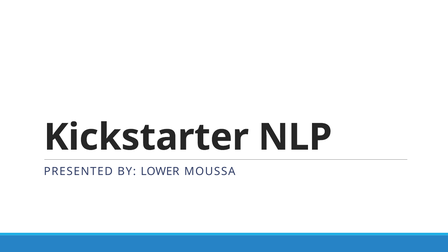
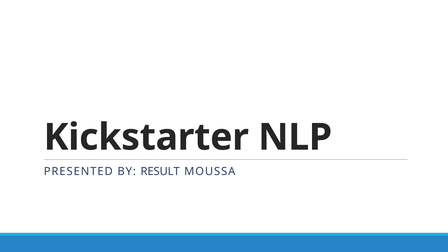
LOWER: LOWER -> RESULT
